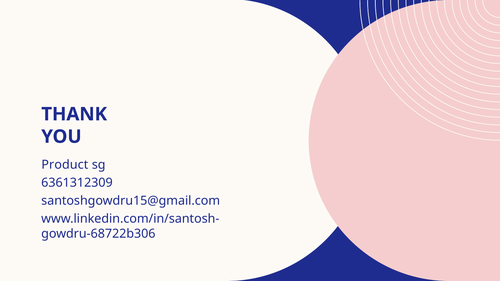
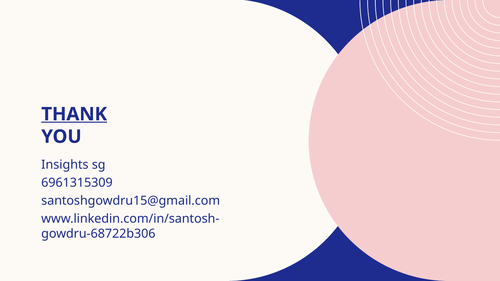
THANK underline: none -> present
Product: Product -> Insights
6361312309: 6361312309 -> 6961315309
